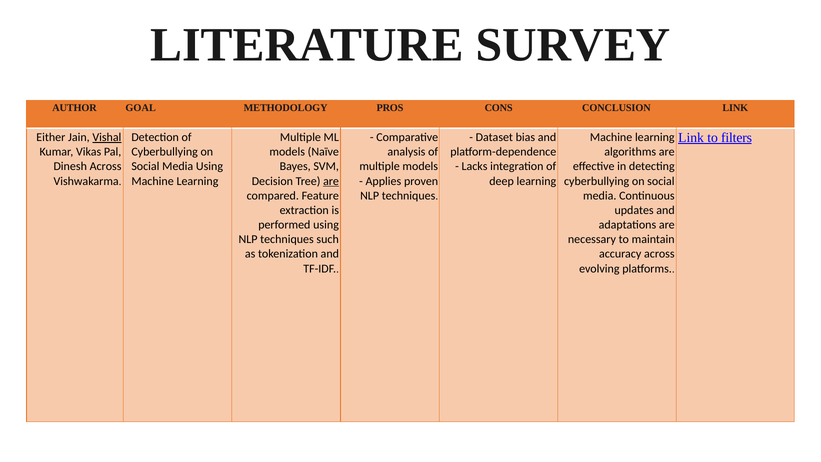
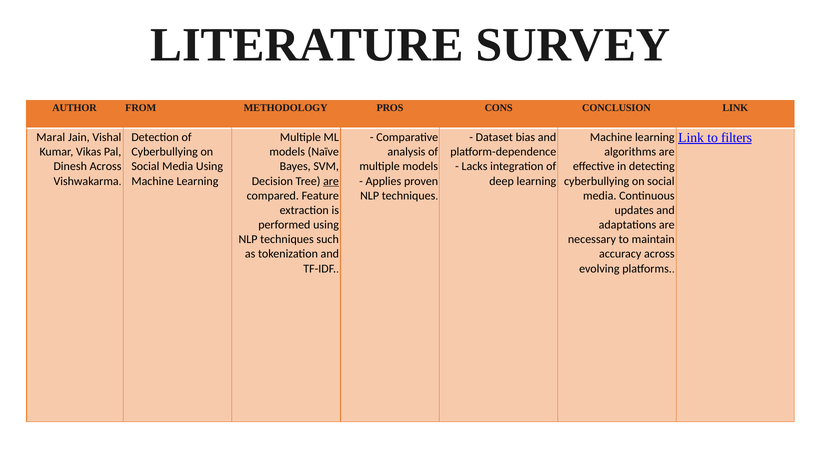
GOAL: GOAL -> FROM
Either: Either -> Maral
Vishal underline: present -> none
